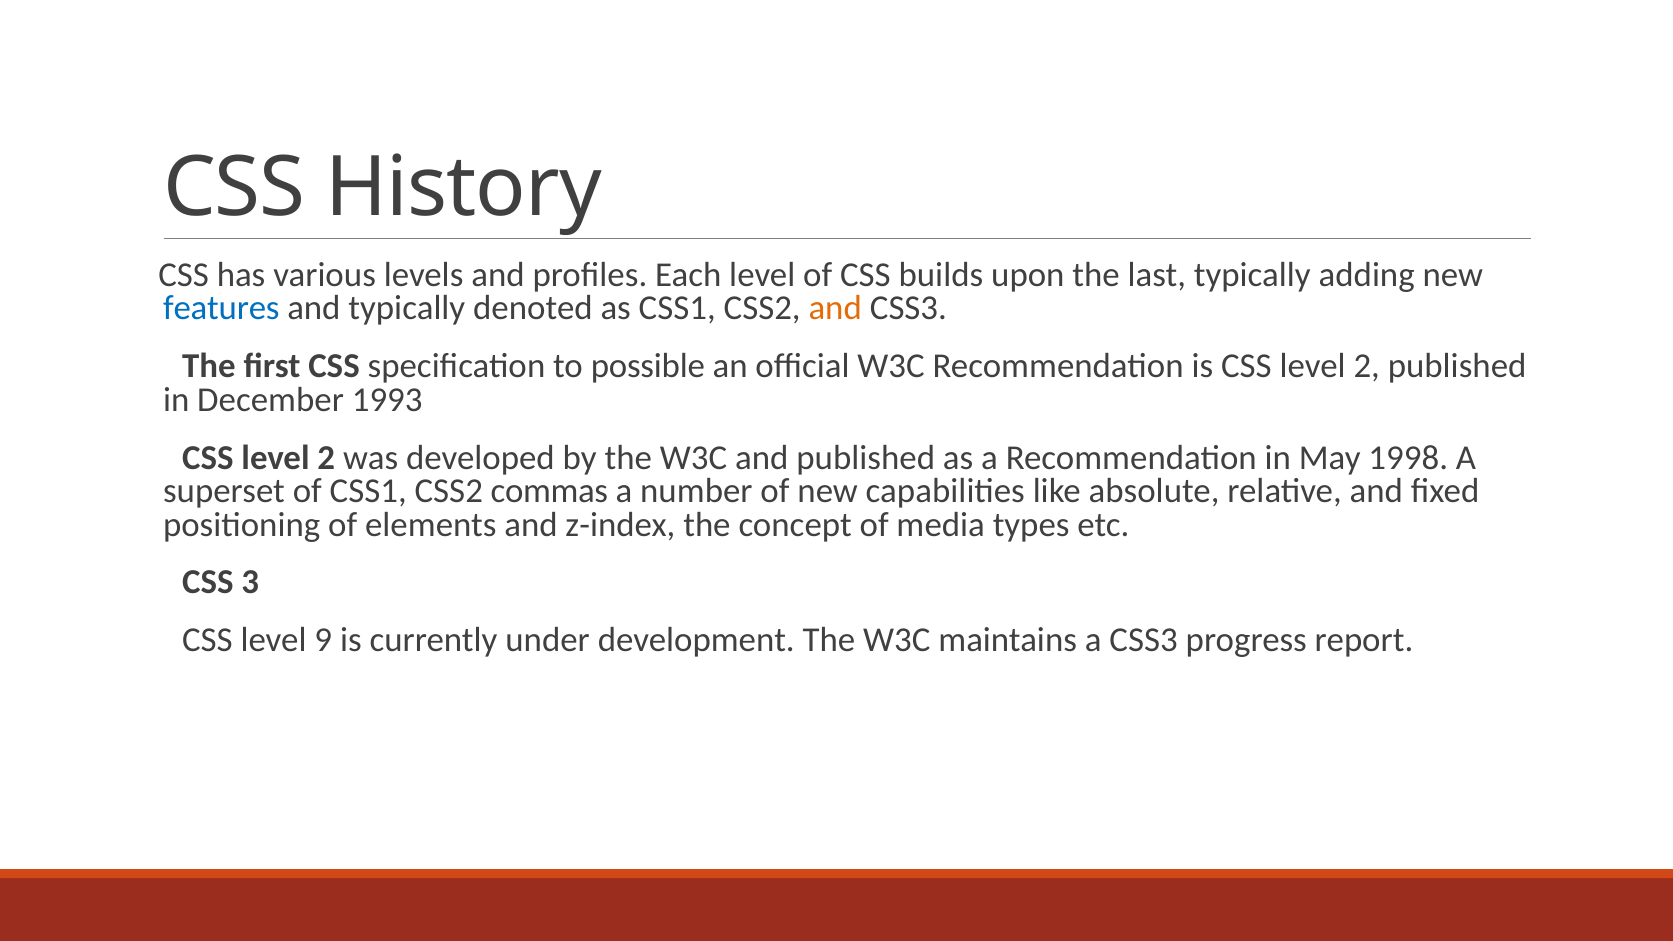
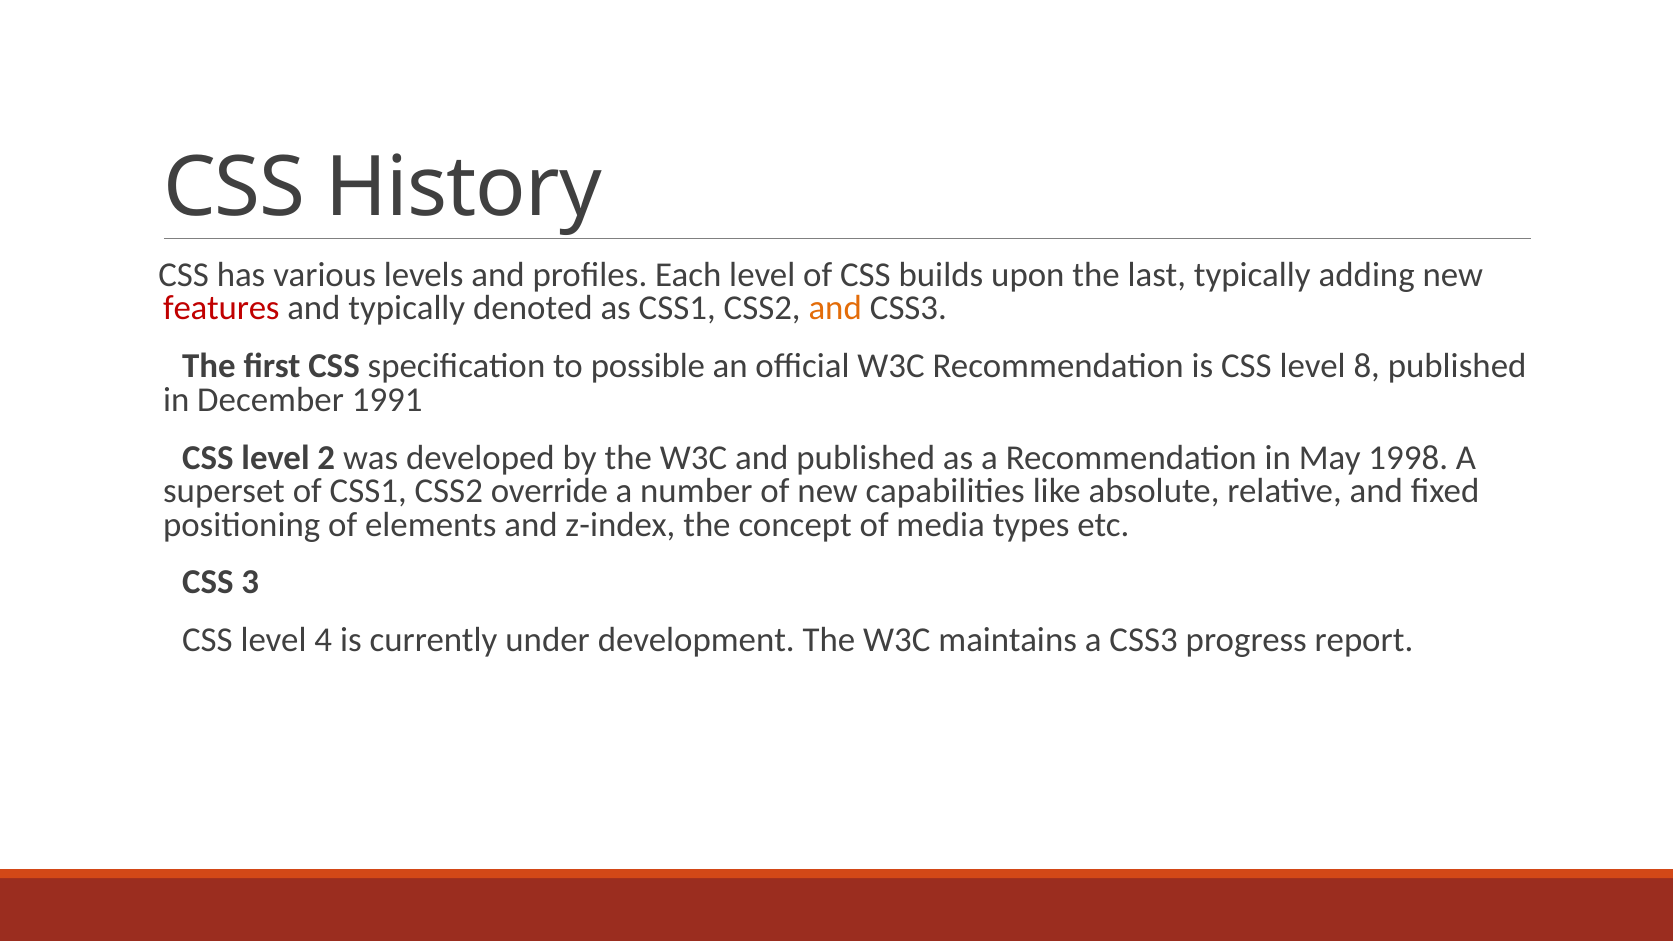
features colour: blue -> red
is CSS level 2: 2 -> 8
1993: 1993 -> 1991
commas: commas -> override
9: 9 -> 4
